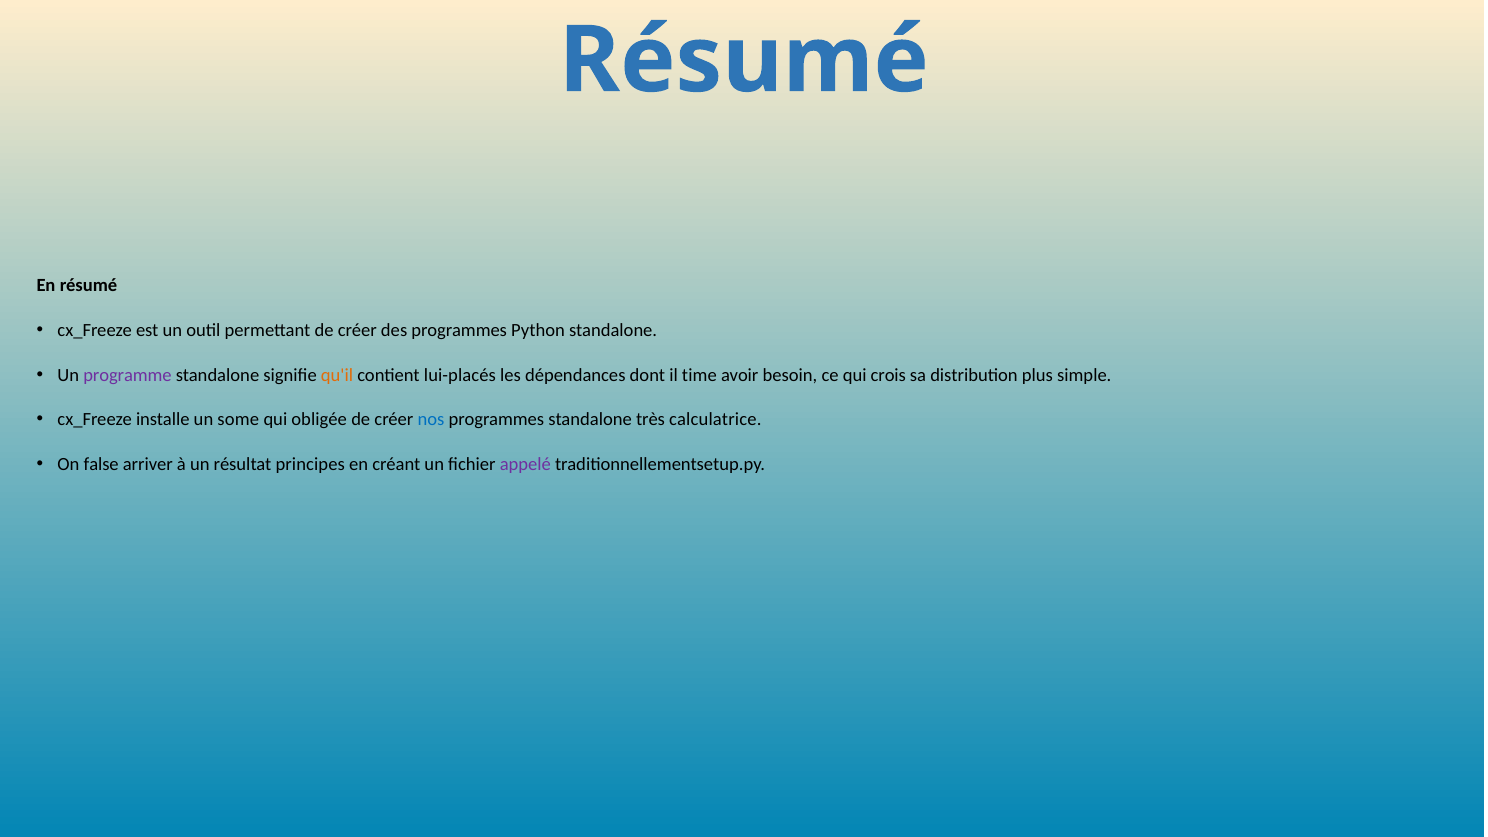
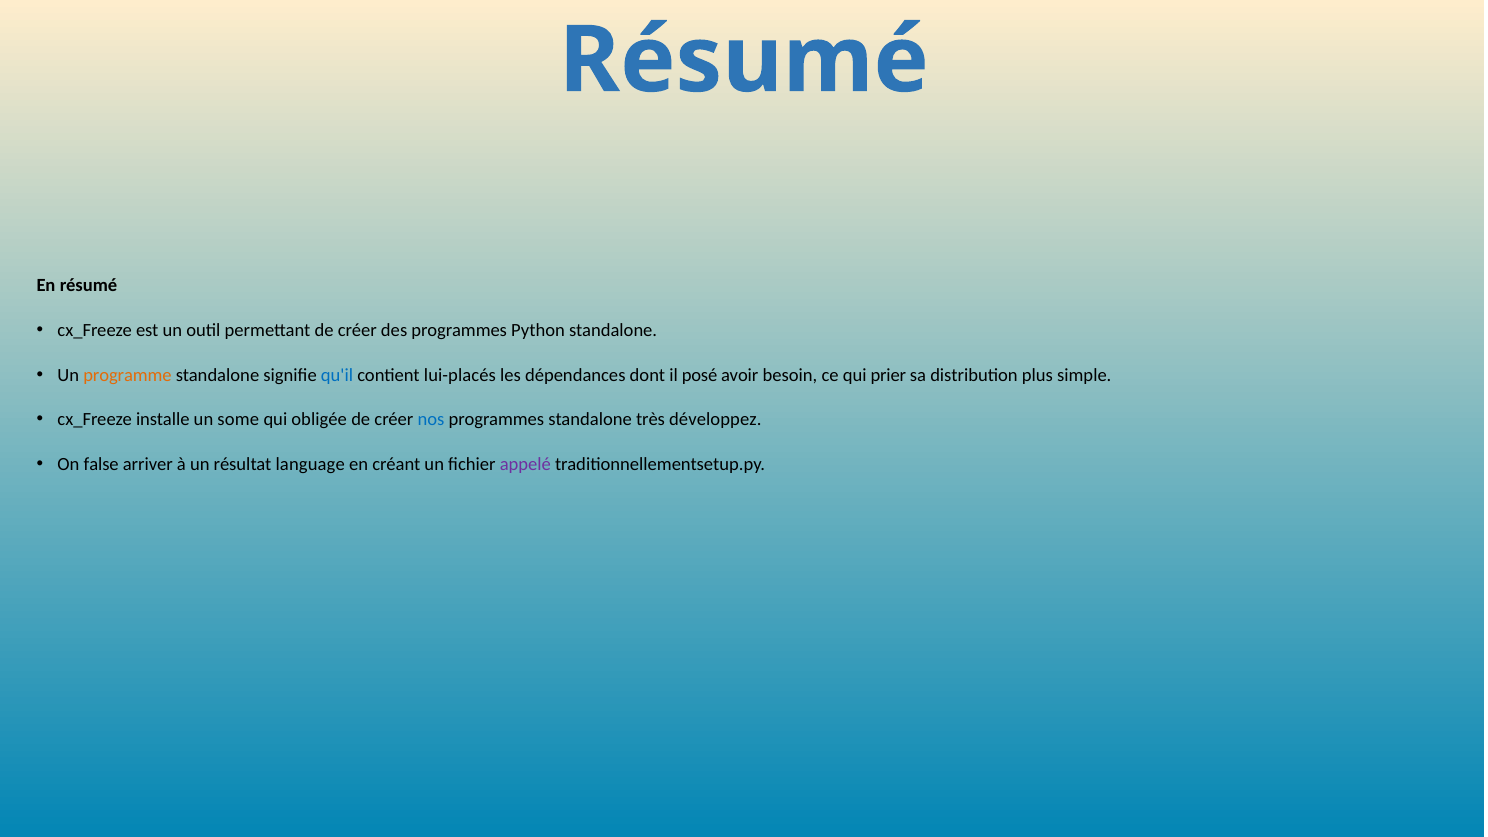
programme colour: purple -> orange
qu'il colour: orange -> blue
time: time -> posé
crois: crois -> prier
calculatrice: calculatrice -> développez
principes: principes -> language
